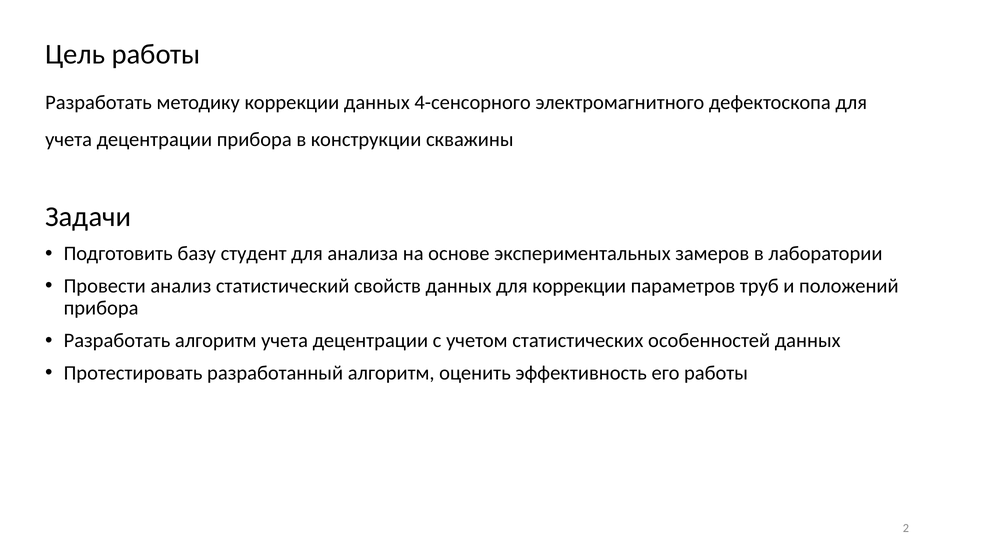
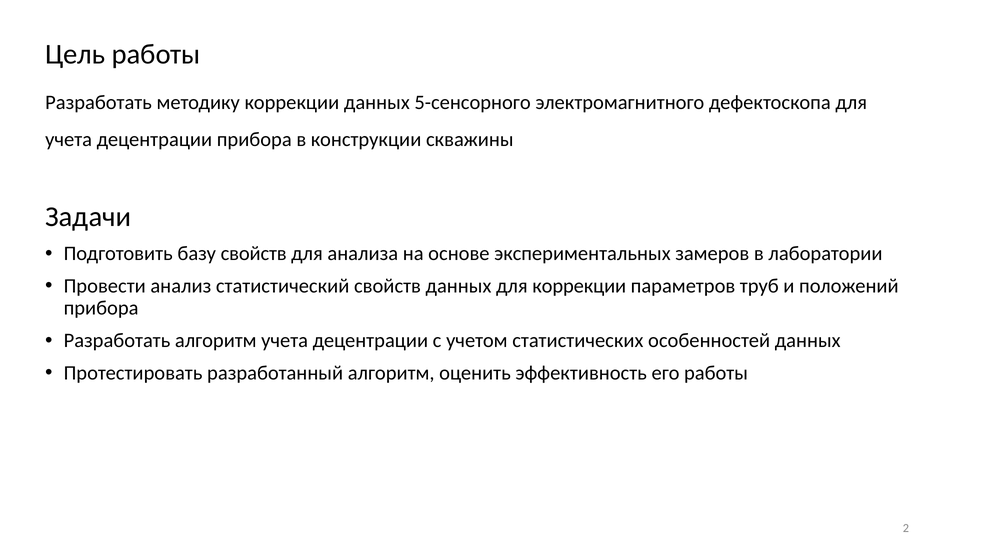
4-сенсорного: 4-сенсорного -> 5-сенсорного
базу студент: студент -> свойств
